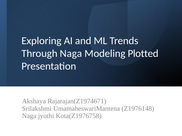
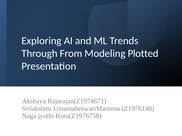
Through Naga: Naga -> From
